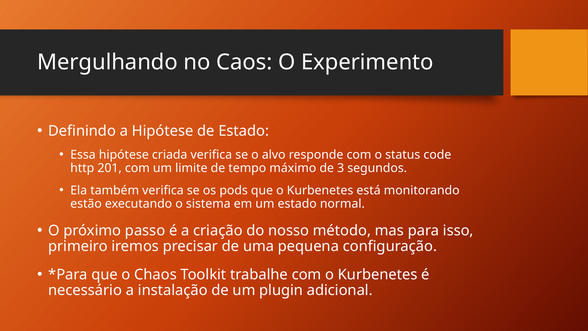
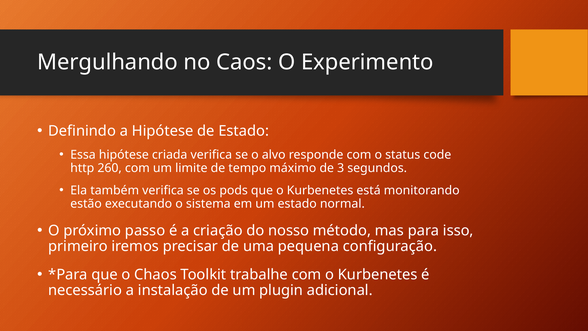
201: 201 -> 260
